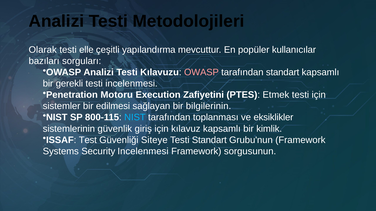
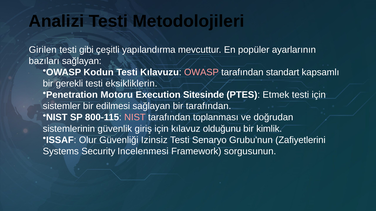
Olarak: Olarak -> Girilen
elle: elle -> gibi
kullanıcılar: kullanıcılar -> ayarlarının
bazıları sorguları: sorguları -> sağlayan
OWASP Analizi: Analizi -> Kodun
testi incelenmesi: incelenmesi -> eksikliklerin
Zafiyetini: Zafiyetini -> Sitesinde
bir bilgilerinin: bilgilerinin -> tarafından
NIST at (135, 118) colour: light blue -> pink
eksiklikler: eksiklikler -> doğrudan
kılavuz kapsamlı: kapsamlı -> olduğunu
Test: Test -> Olur
Siteye: Siteye -> Izinsiz
Testi Standart: Standart -> Senaryo
Grubu'nun Framework: Framework -> Zafiyetlerini
